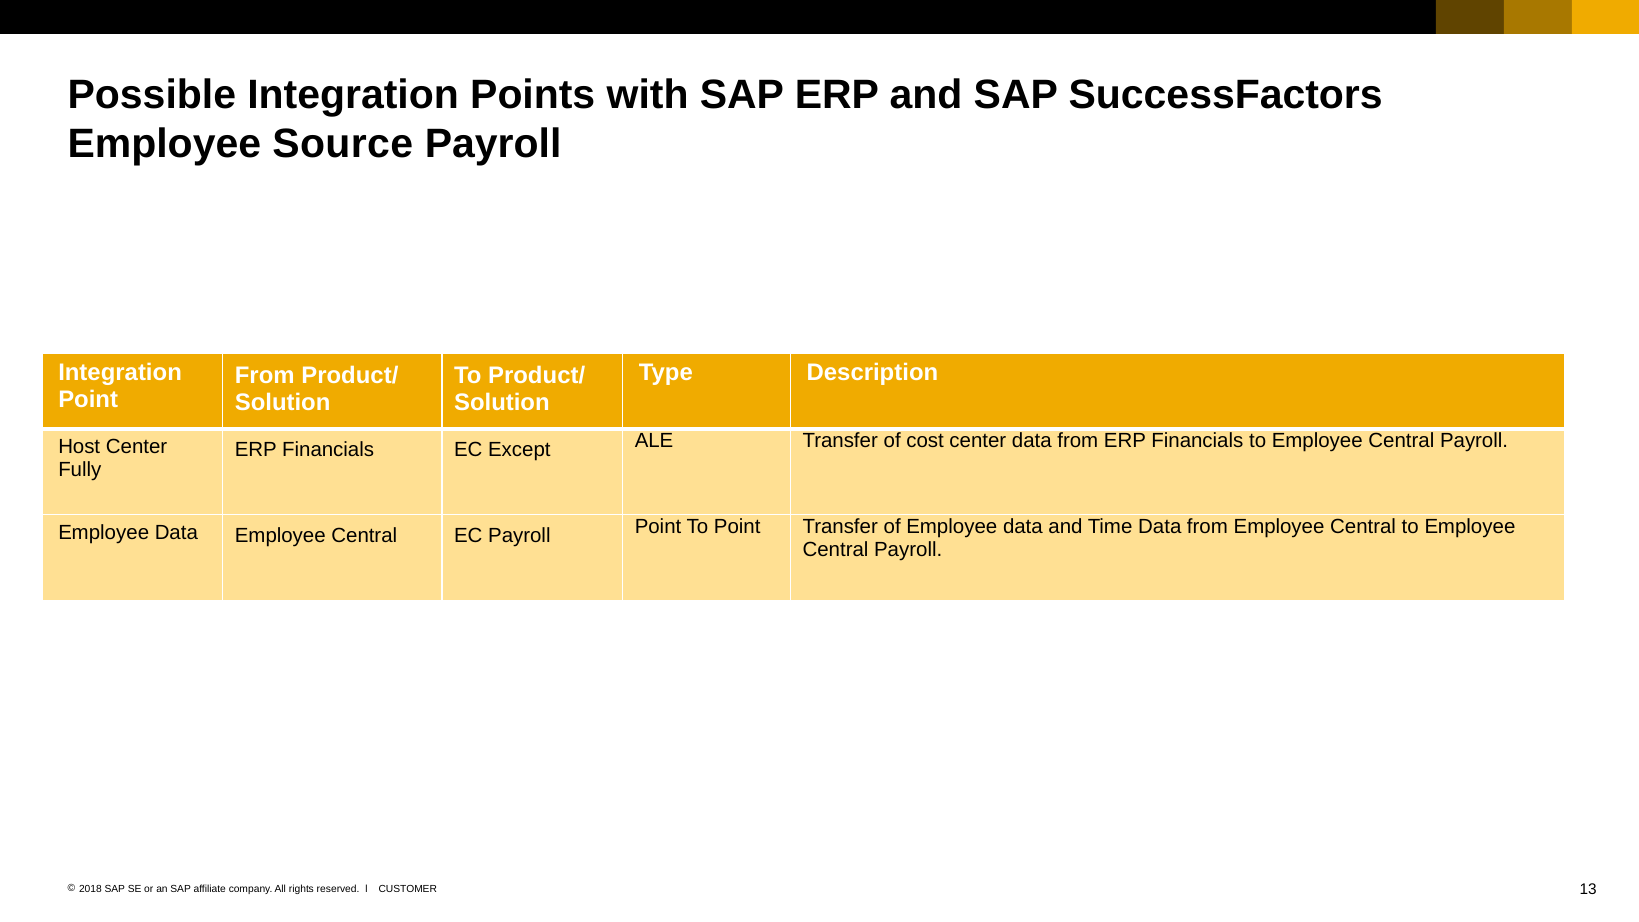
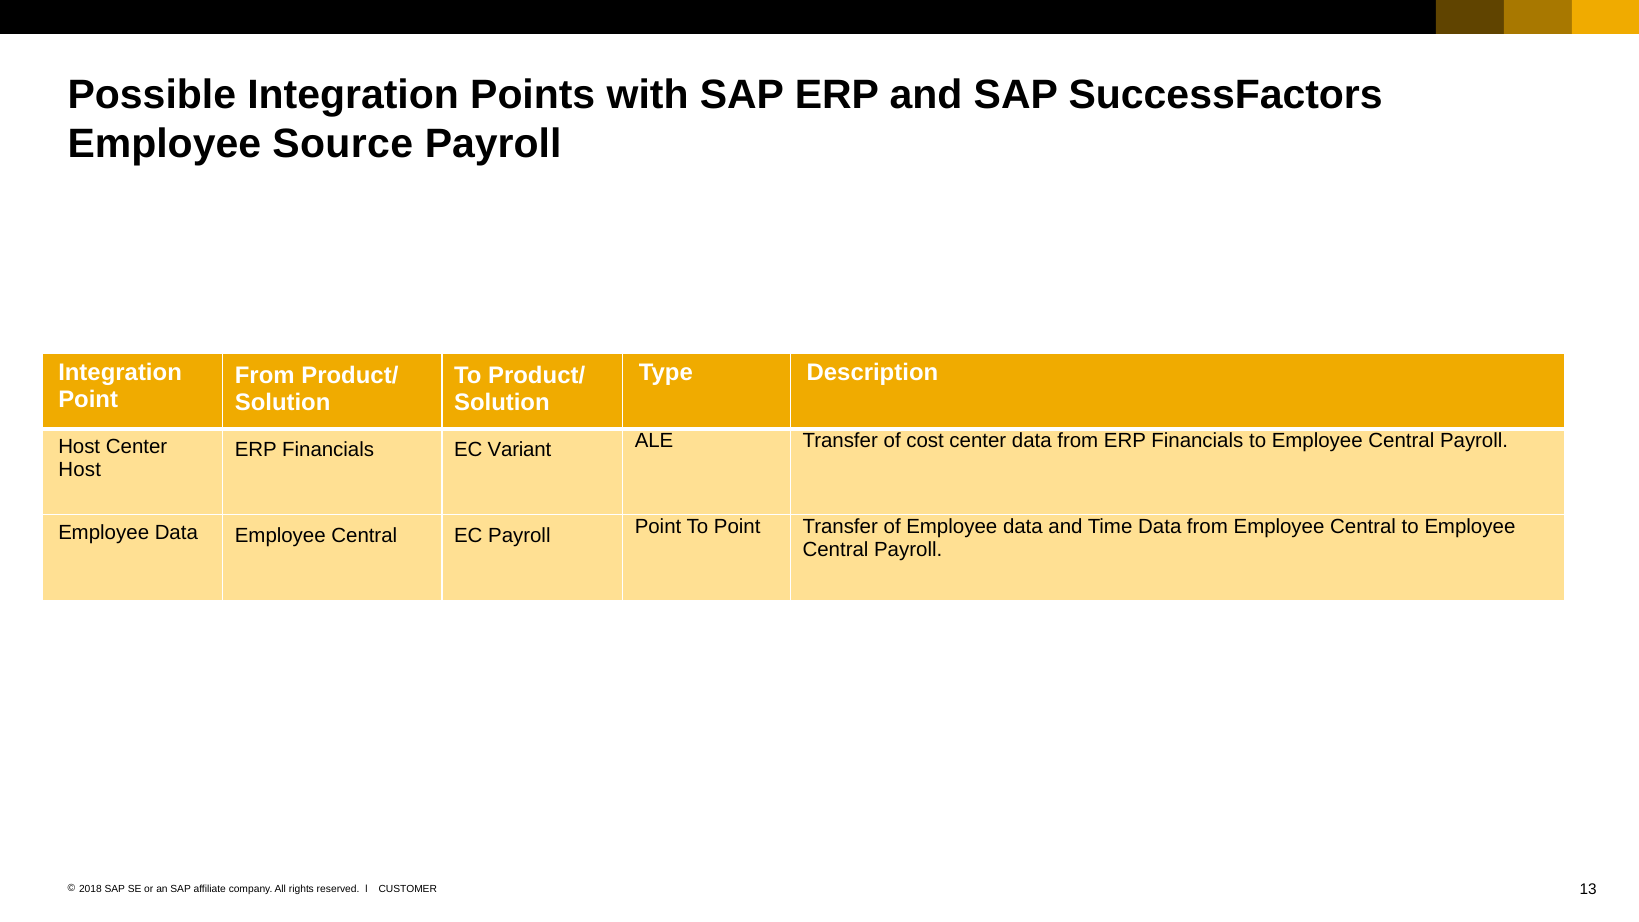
Except: Except -> Variant
Fully at (80, 470): Fully -> Host
